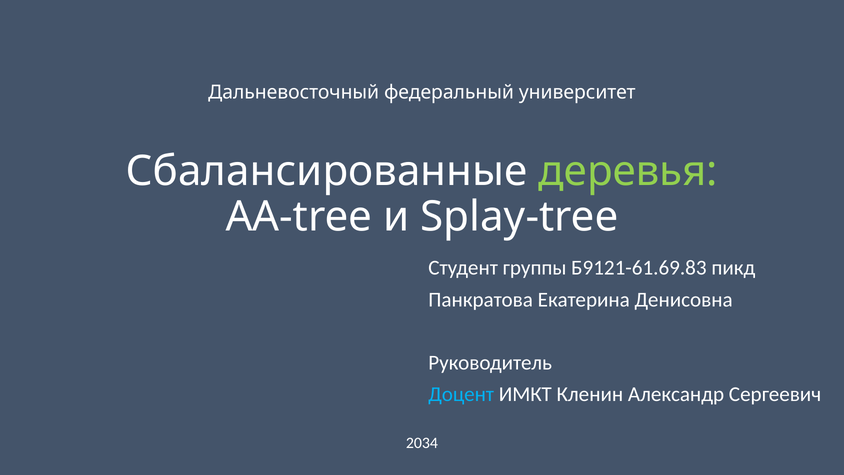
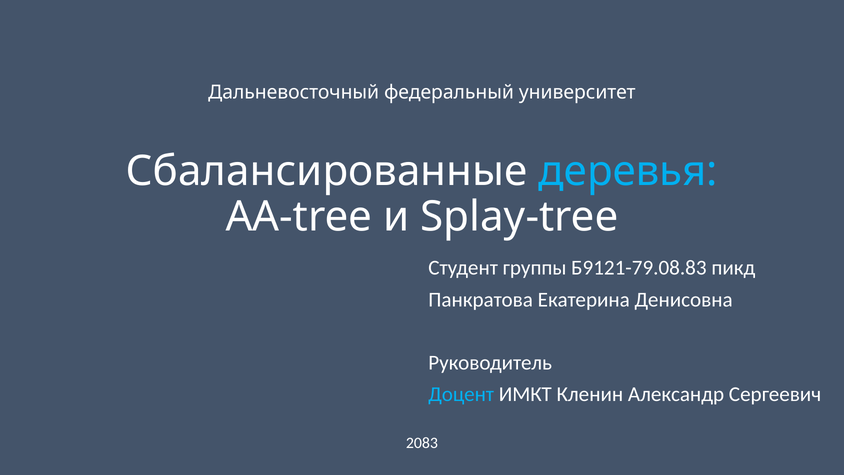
деревья colour: light green -> light blue
Б9121-61.69.83: Б9121-61.69.83 -> Б9121-79.08.83
2034: 2034 -> 2083
